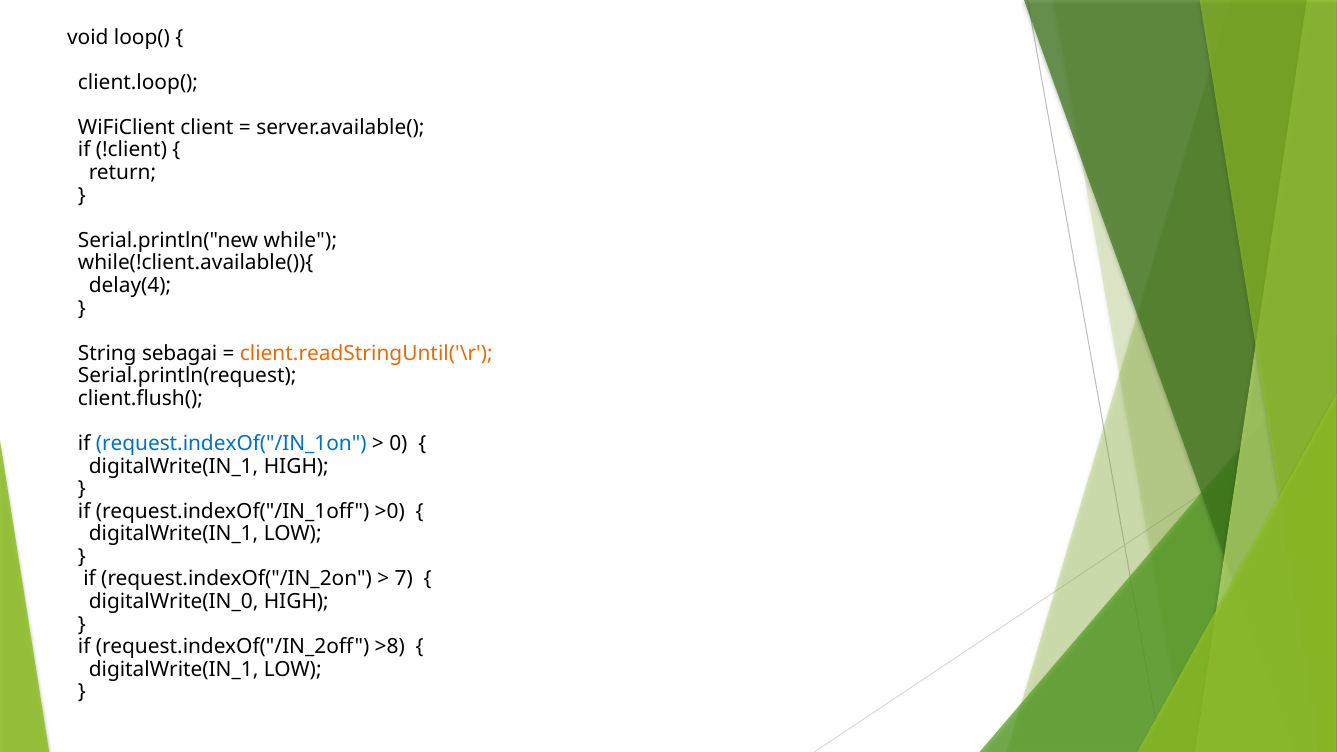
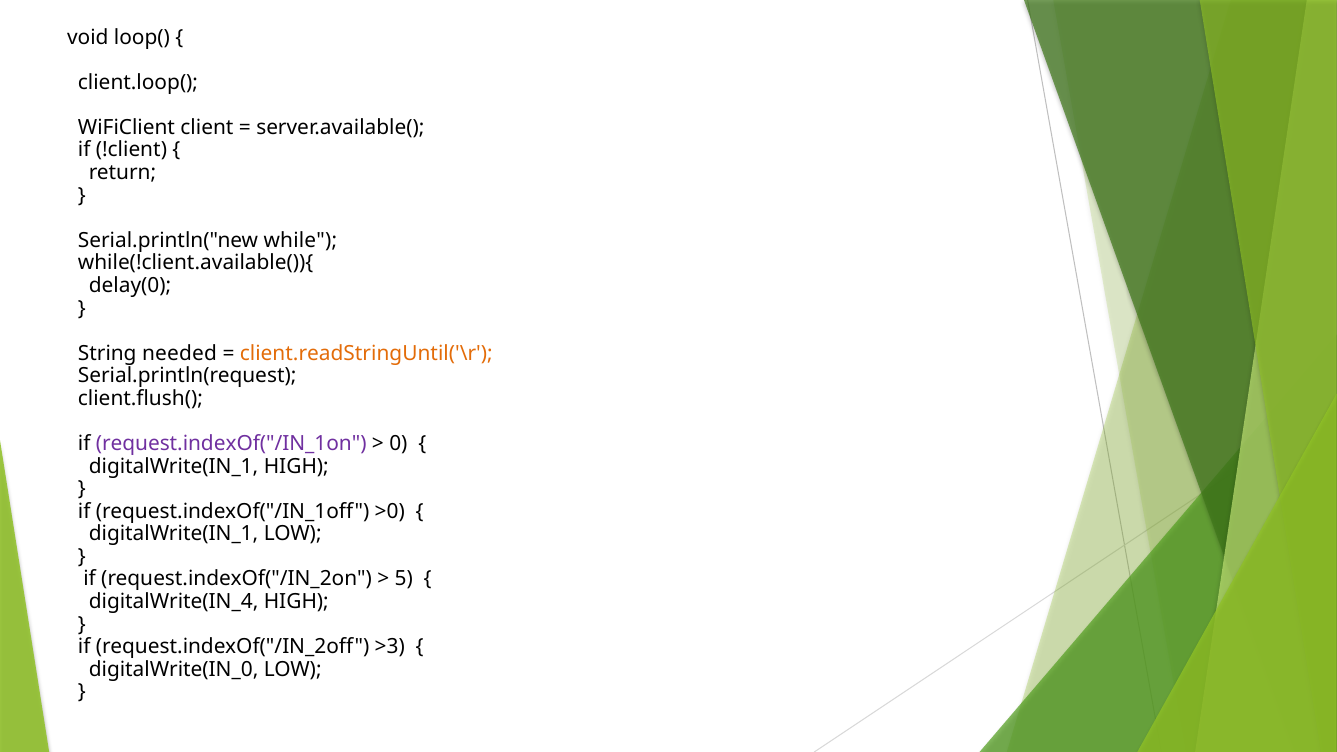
delay(4: delay(4 -> delay(0
sebagai: sebagai -> needed
request.indexOf("/IN_1on colour: blue -> purple
7: 7 -> 5
digitalWrite(IN_0: digitalWrite(IN_0 -> digitalWrite(IN_4
>8: >8 -> >3
digitalWrite(IN_1 at (174, 669): digitalWrite(IN_1 -> digitalWrite(IN_0
